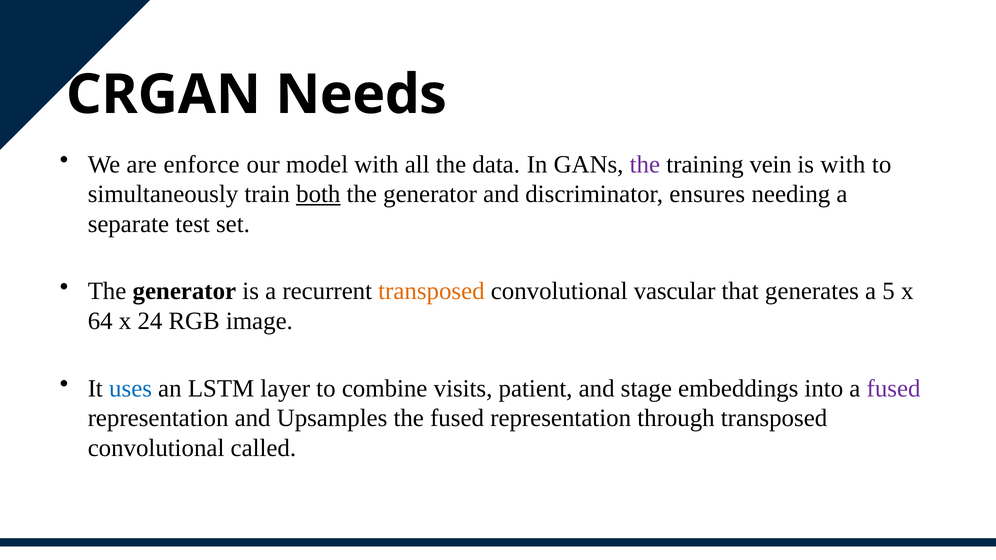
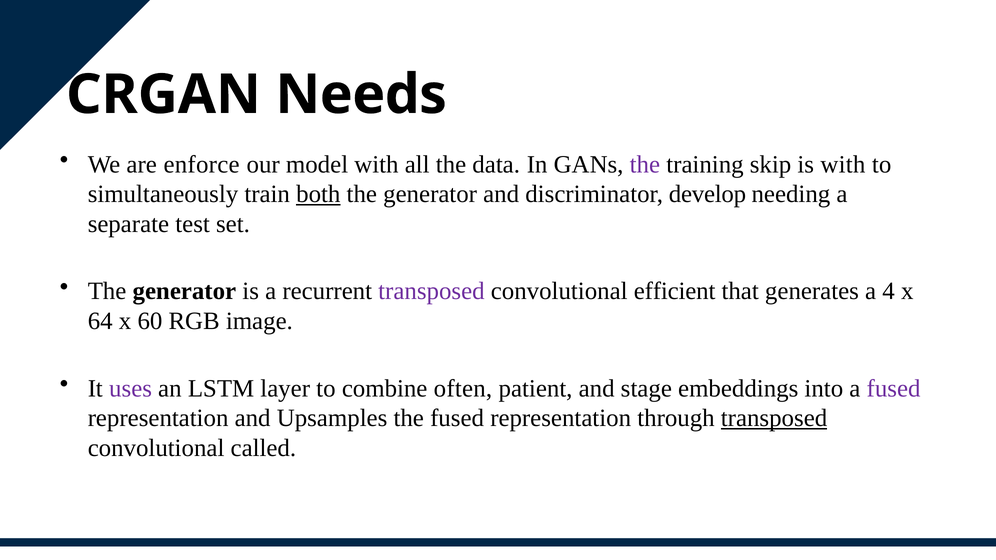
vein: vein -> skip
ensures: ensures -> develop
transposed at (431, 291) colour: orange -> purple
vascular: vascular -> efficient
5: 5 -> 4
24: 24 -> 60
uses colour: blue -> purple
visits: visits -> often
transposed at (774, 418) underline: none -> present
